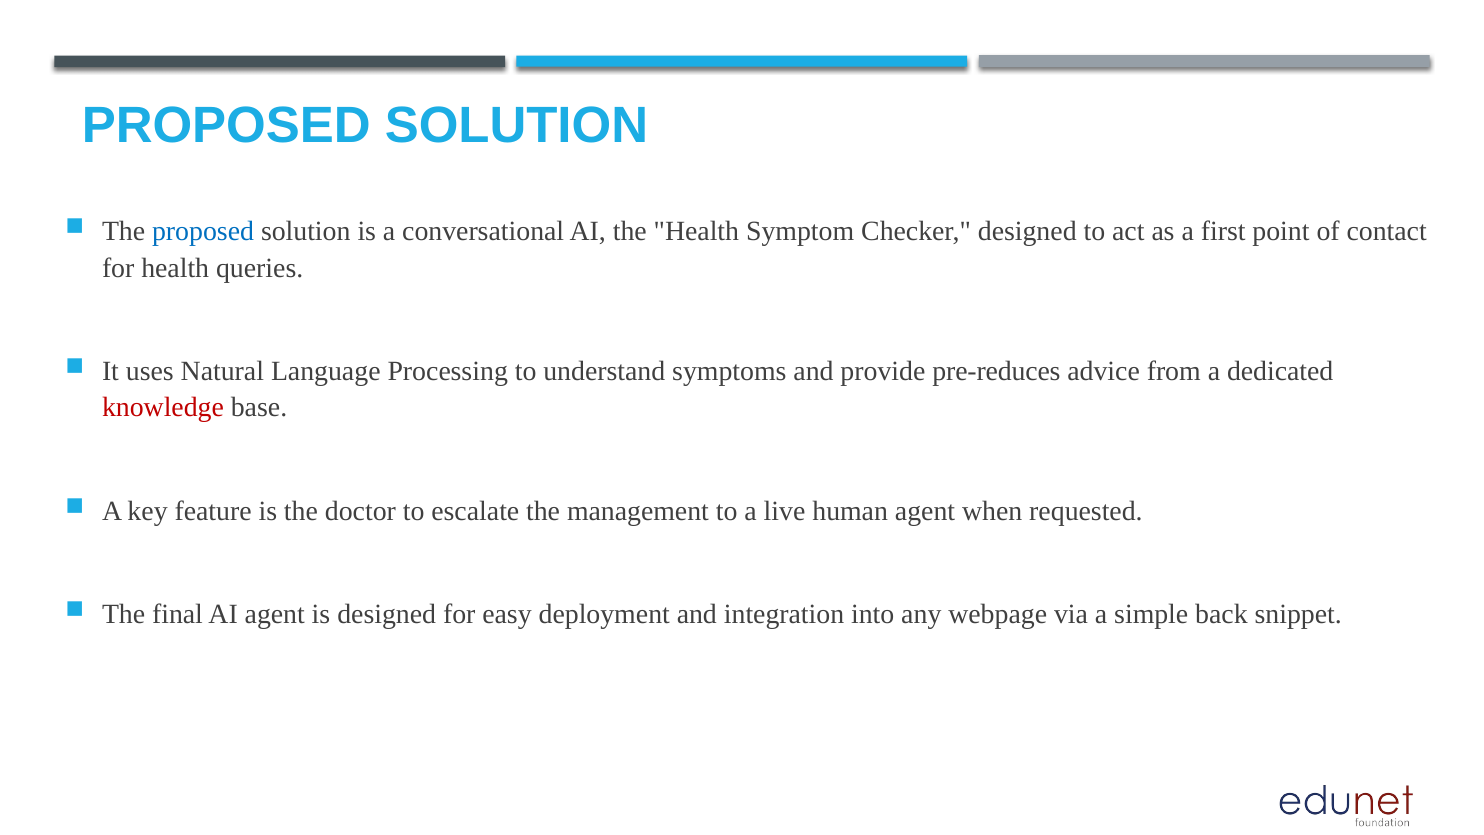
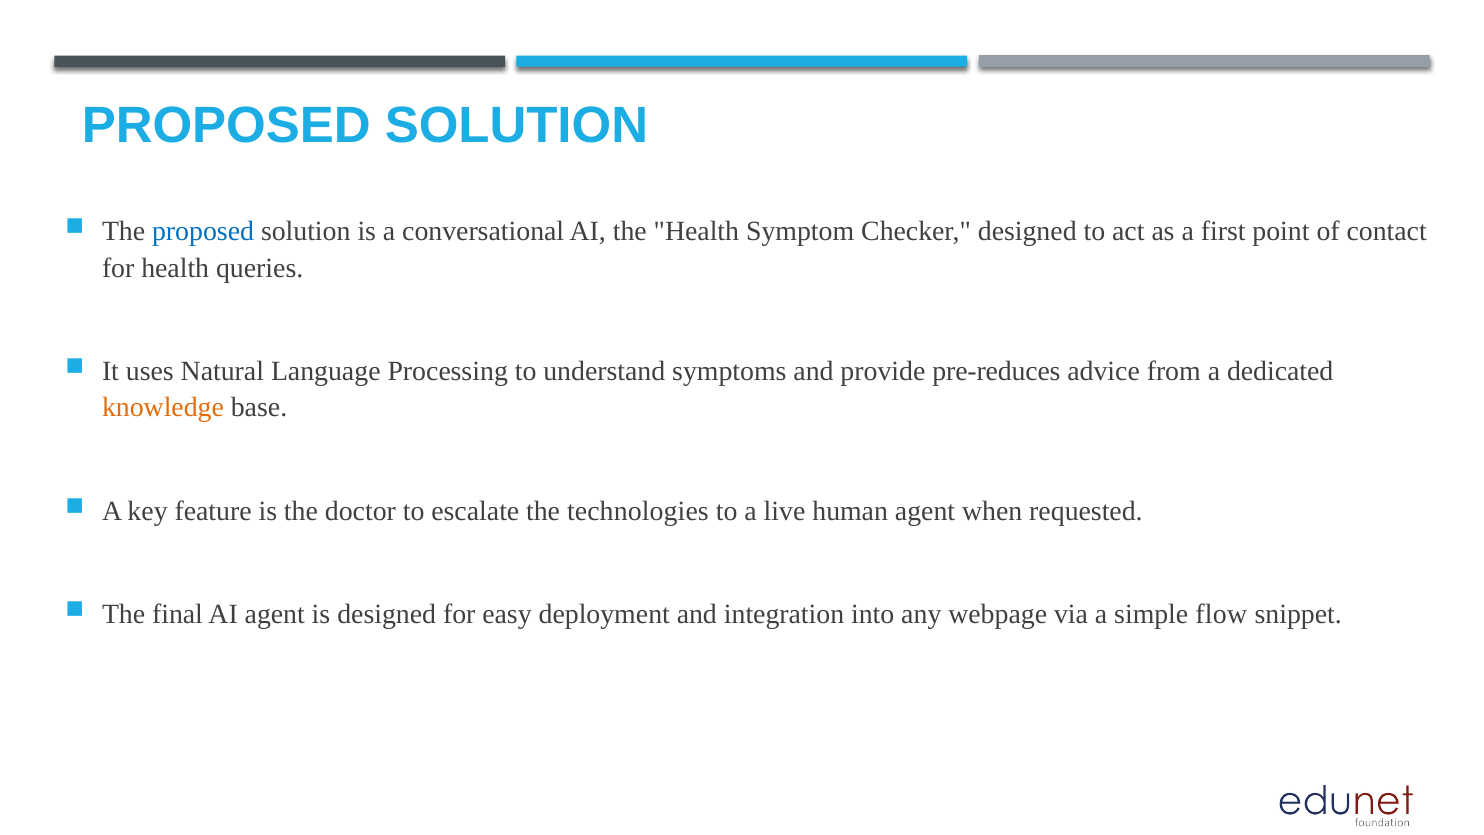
knowledge colour: red -> orange
management: management -> technologies
back: back -> flow
